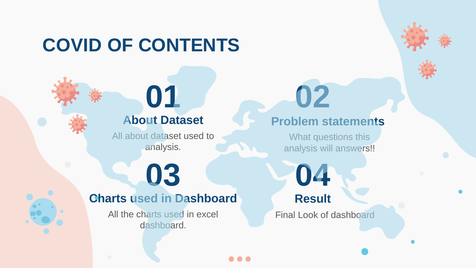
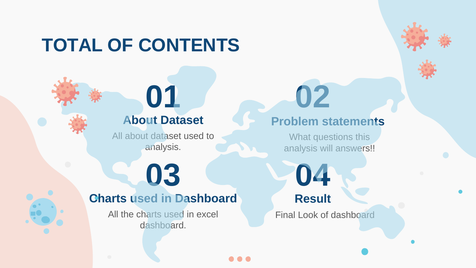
COVID: COVID -> TOTAL
